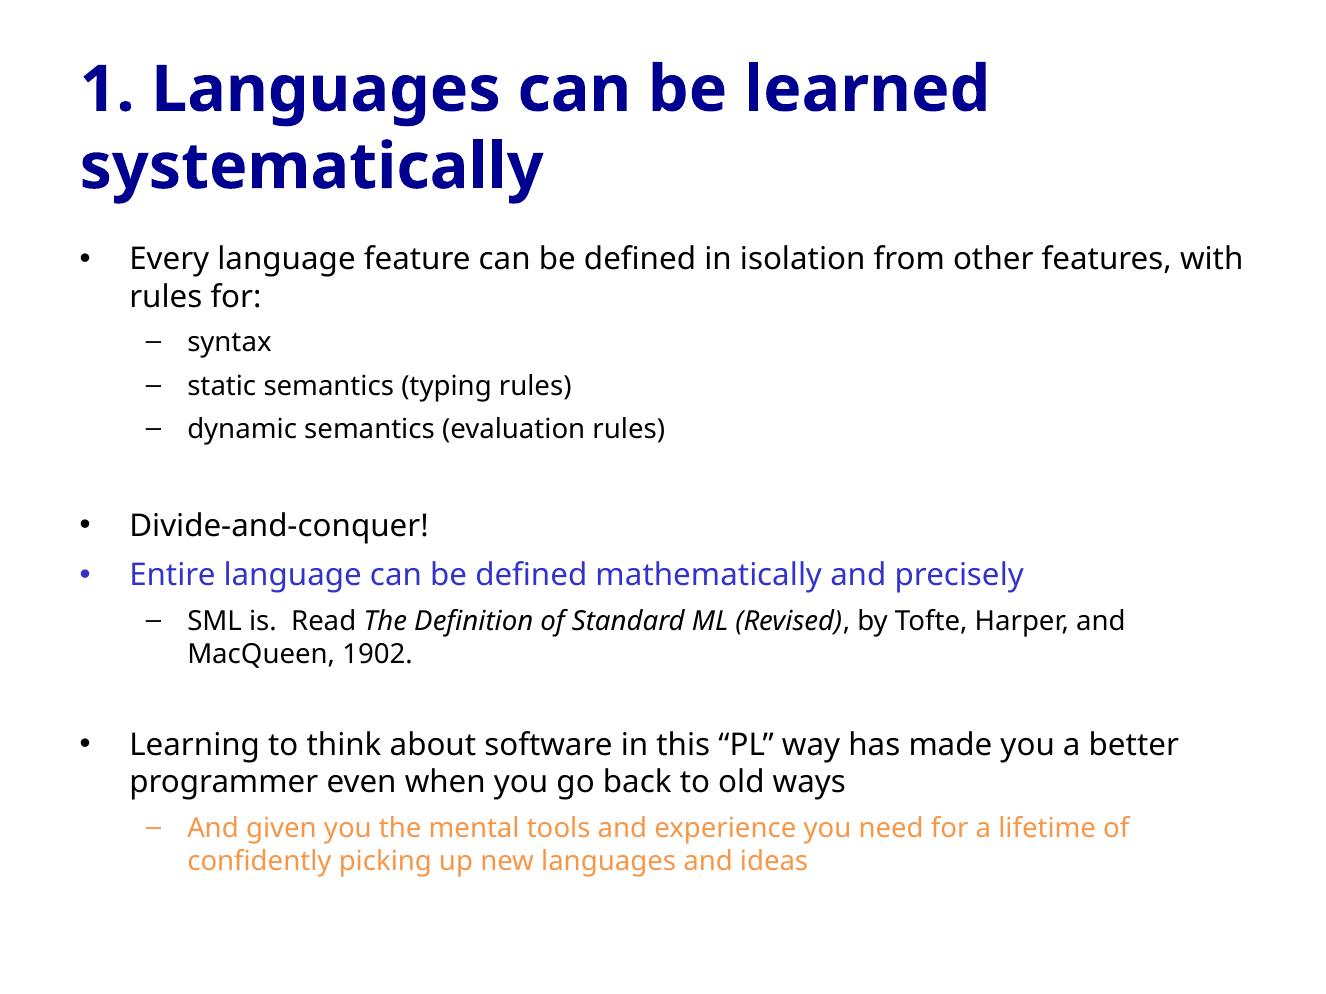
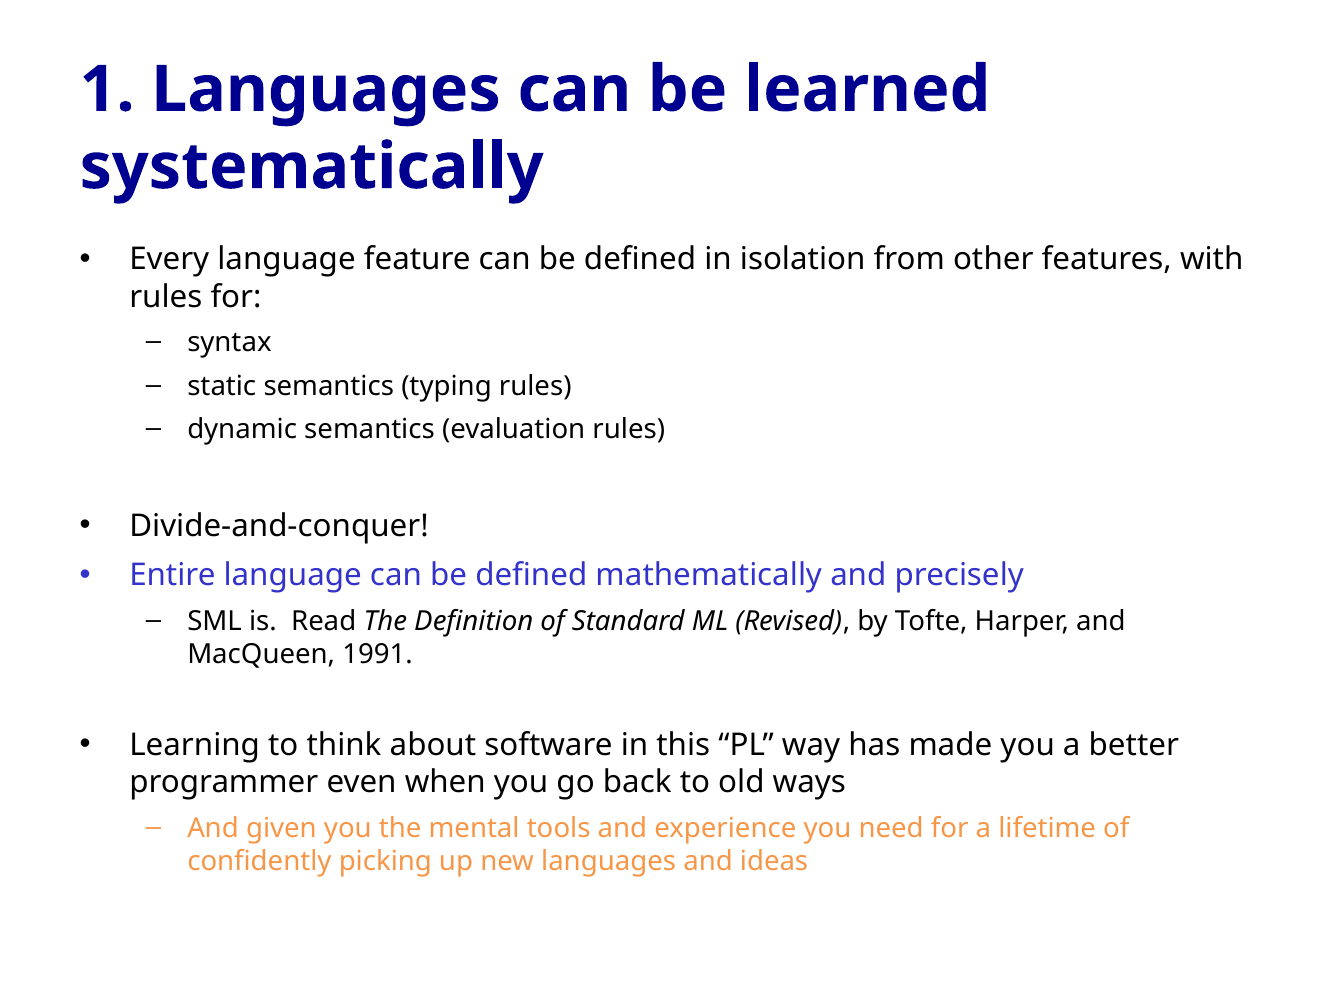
1902: 1902 -> 1991
